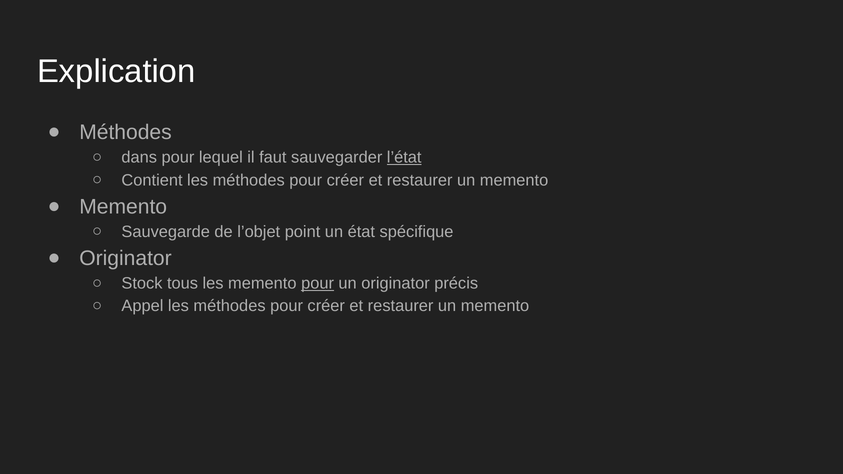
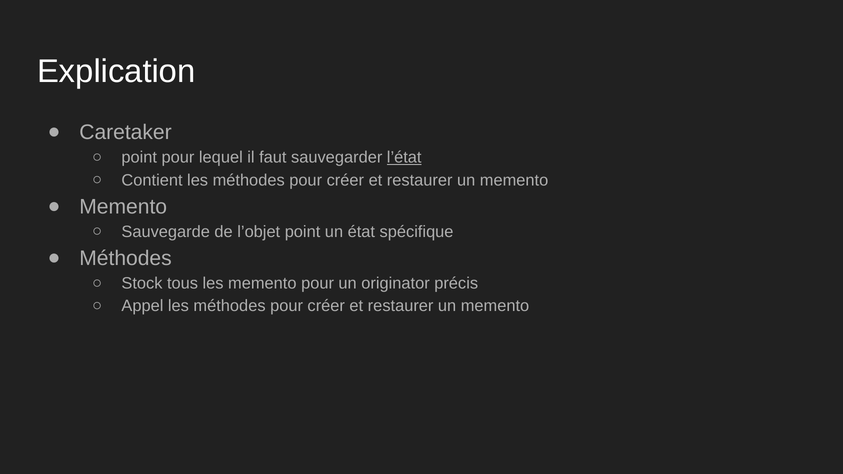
Méthodes at (126, 133): Méthodes -> Caretaker
dans at (139, 158): dans -> point
Originator at (126, 259): Originator -> Méthodes
pour at (318, 284) underline: present -> none
